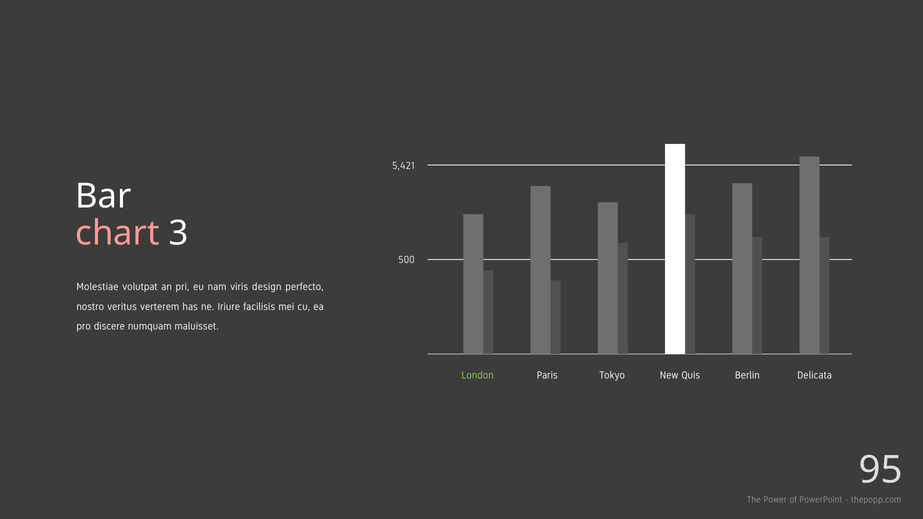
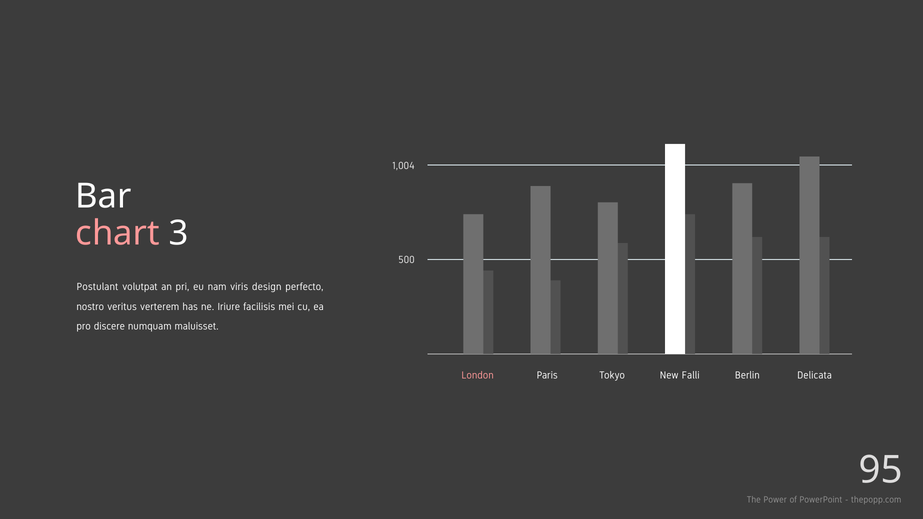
5,421: 5,421 -> 1,004
Molestiae: Molestiae -> Postulant
London colour: light green -> pink
Quis: Quis -> Falli
